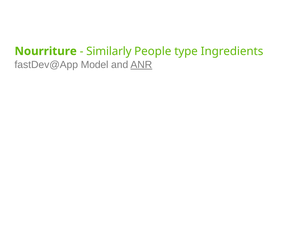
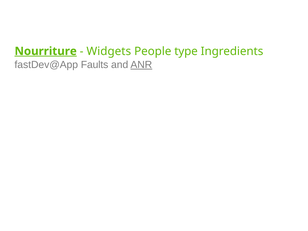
Nourriture underline: none -> present
Similarly: Similarly -> Widgets
Model: Model -> Faults
